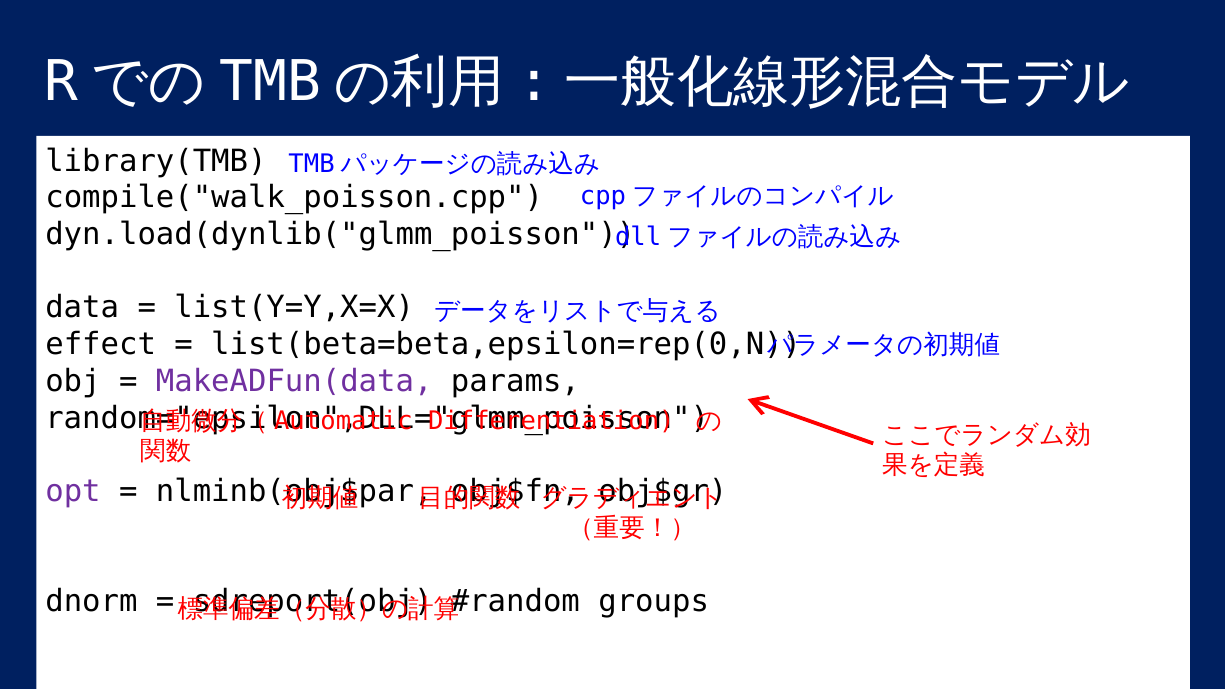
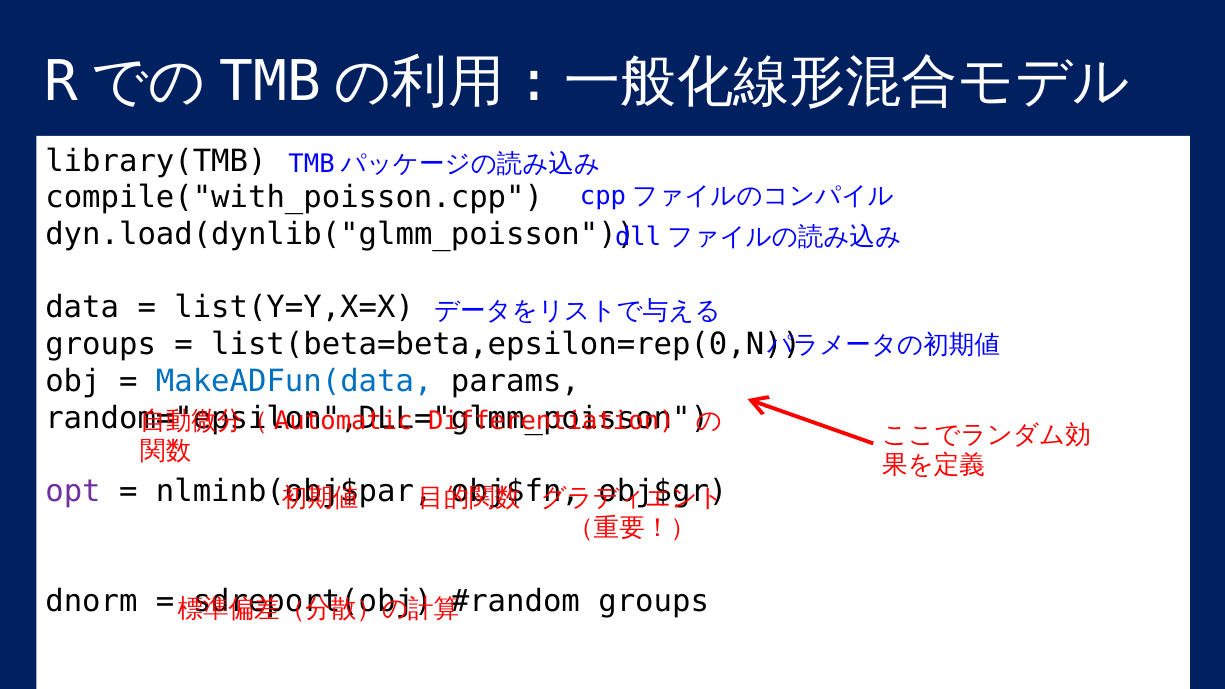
compile("walk_poisson.cpp: compile("walk_poisson.cpp -> compile("with_poisson.cpp
effect at (101, 345): effect -> groups
MakeADFun(data colour: purple -> blue
